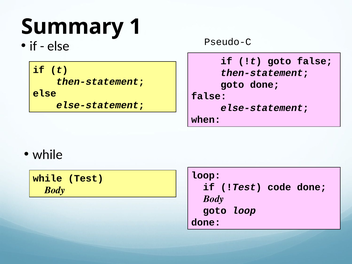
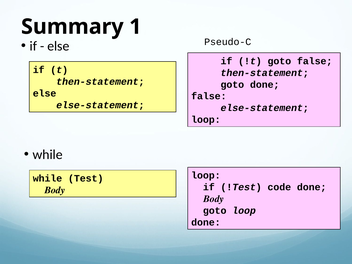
when at (206, 120): when -> loop
